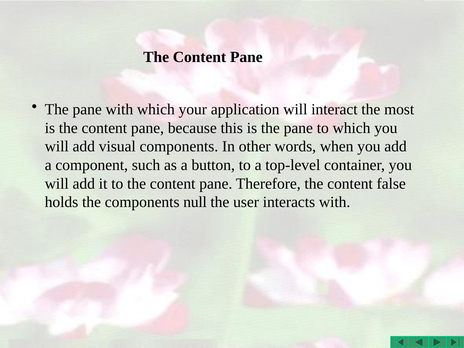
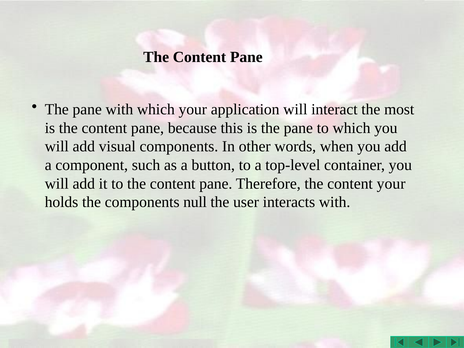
content false: false -> your
